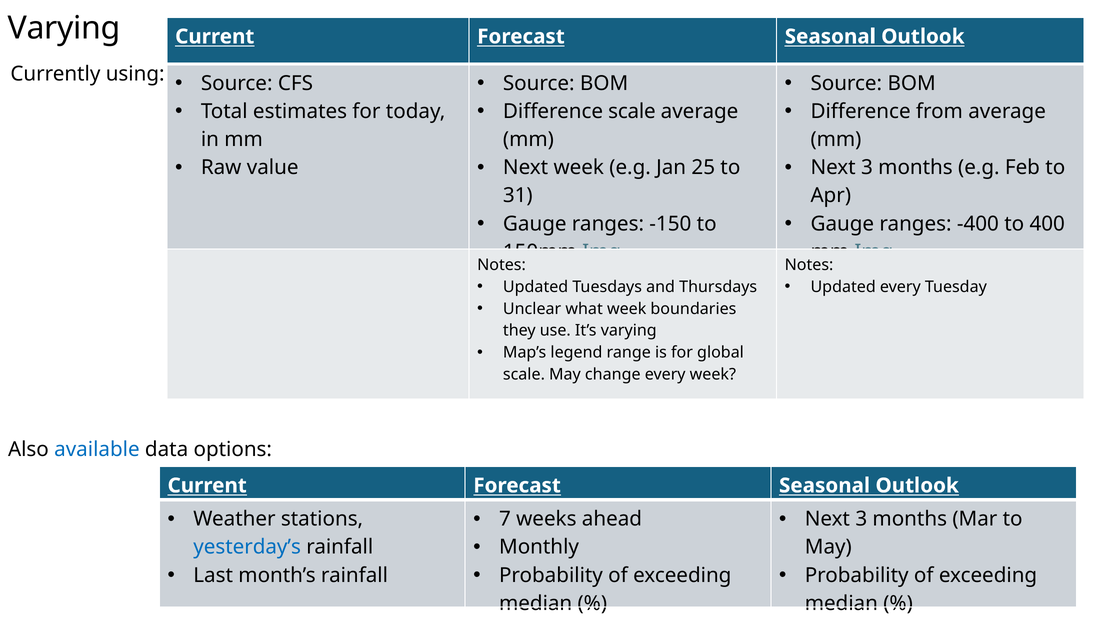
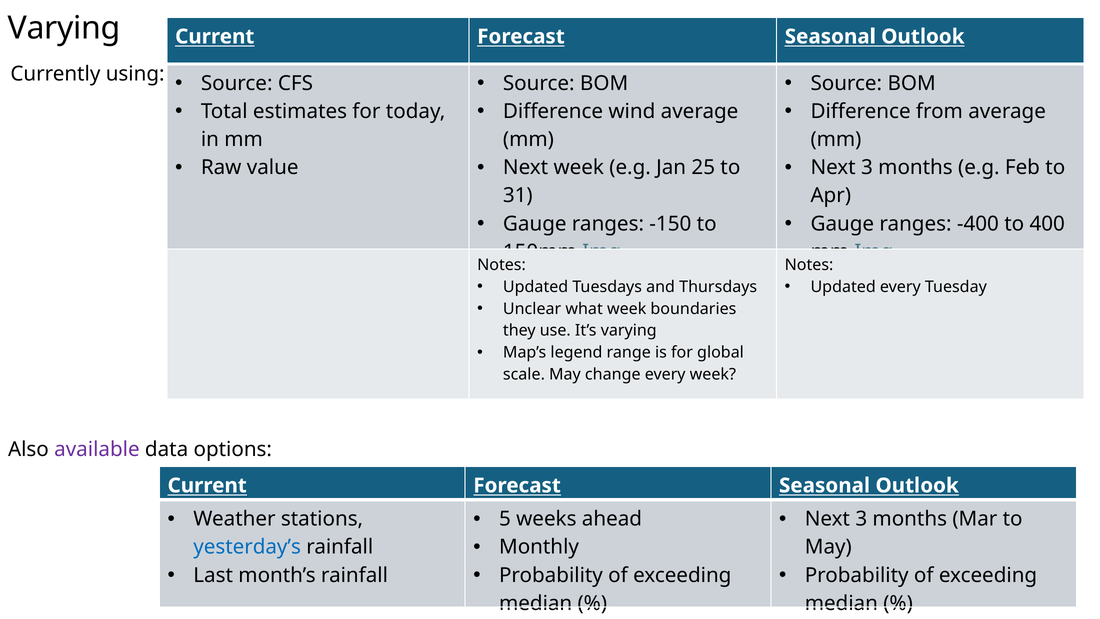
Difference scale: scale -> wind
available colour: blue -> purple
7: 7 -> 5
